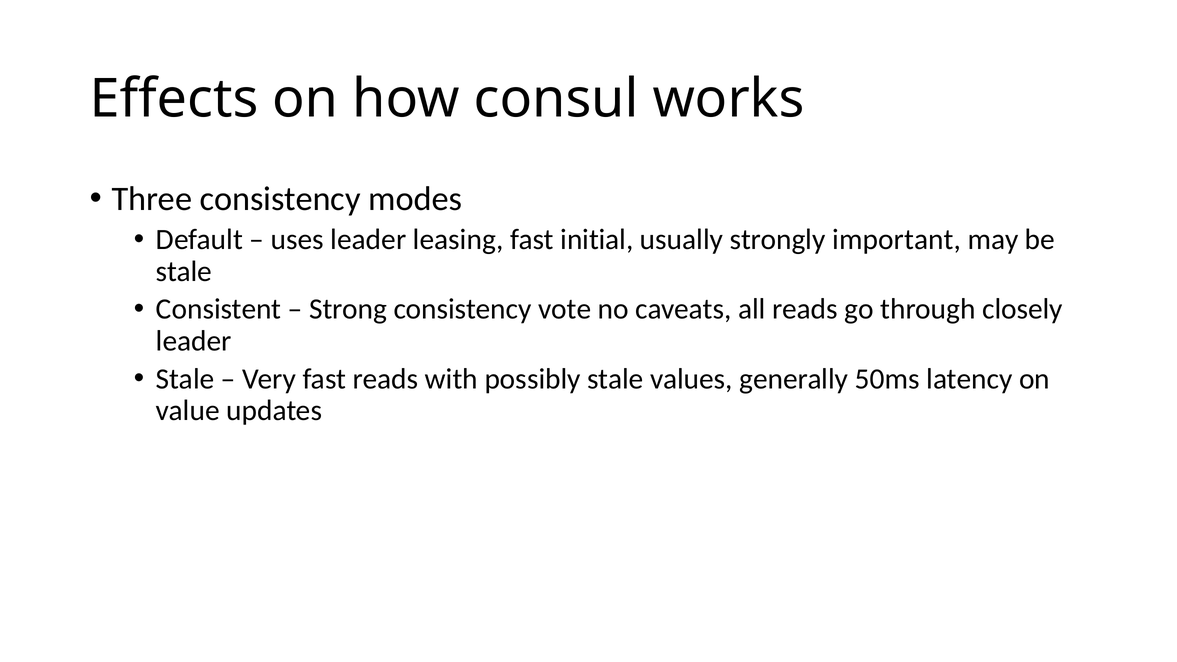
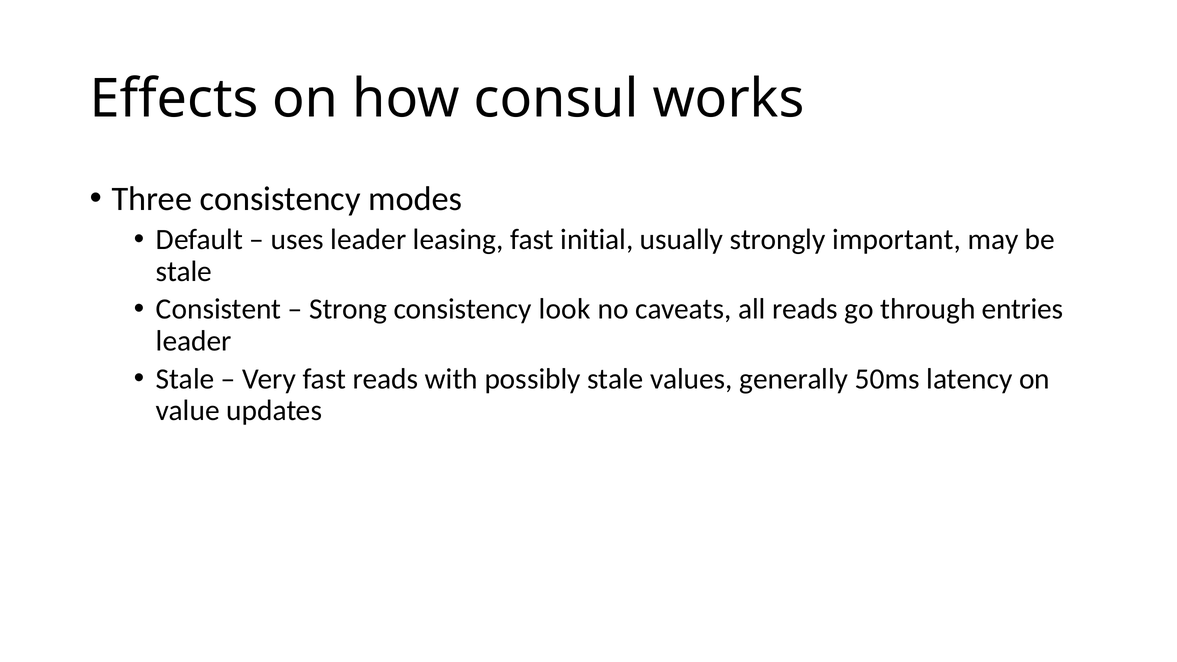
vote: vote -> look
closely: closely -> entries
